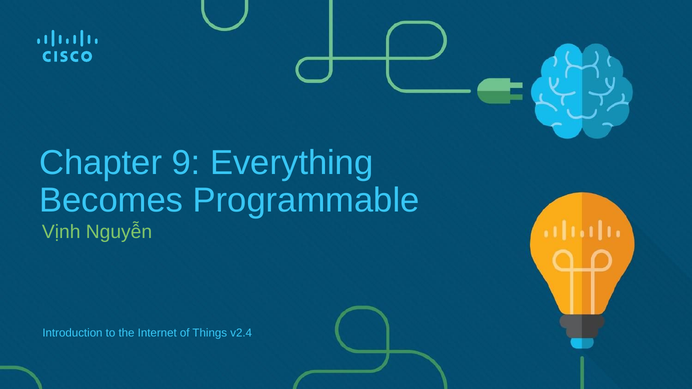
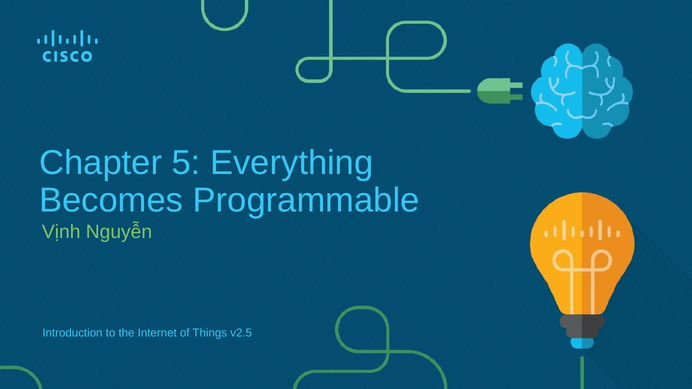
9: 9 -> 5
v2.4: v2.4 -> v2.5
